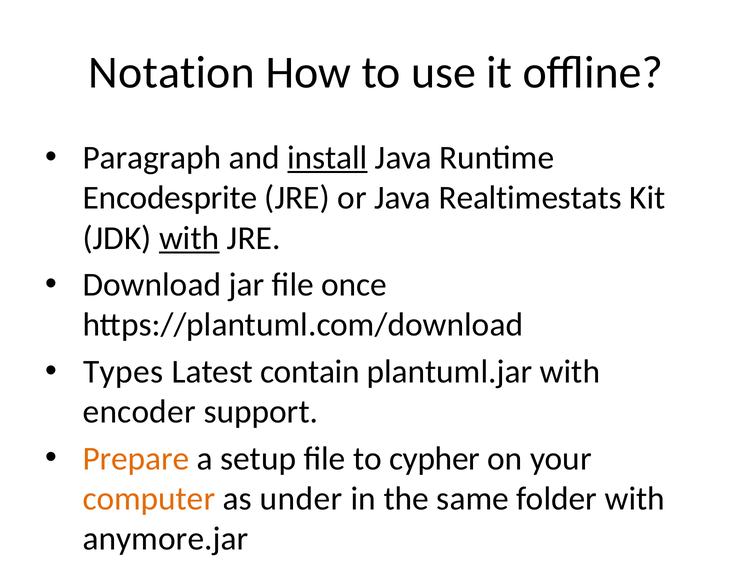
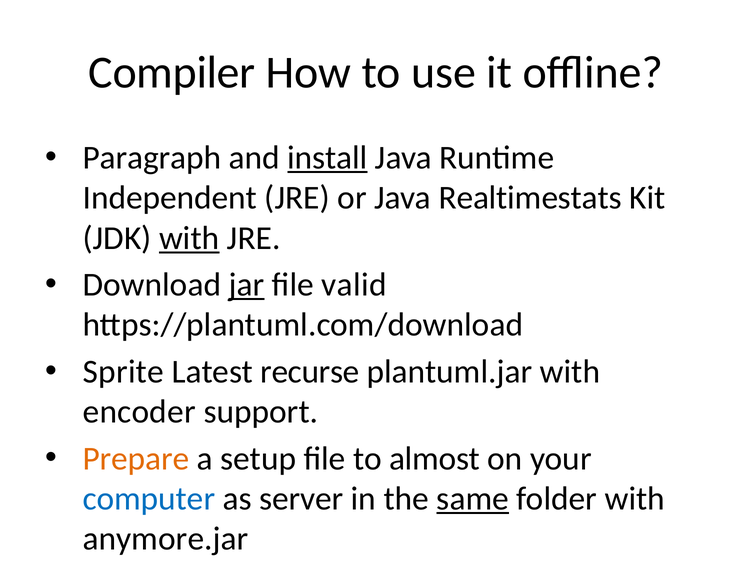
Notation: Notation -> Compiler
Encodesprite: Encodesprite -> Independent
jar at (246, 285) underline: none -> present
once: once -> valid
Types: Types -> Sprite
contain: contain -> recurse
cypher: cypher -> almost
computer colour: orange -> blue
under: under -> server
same underline: none -> present
